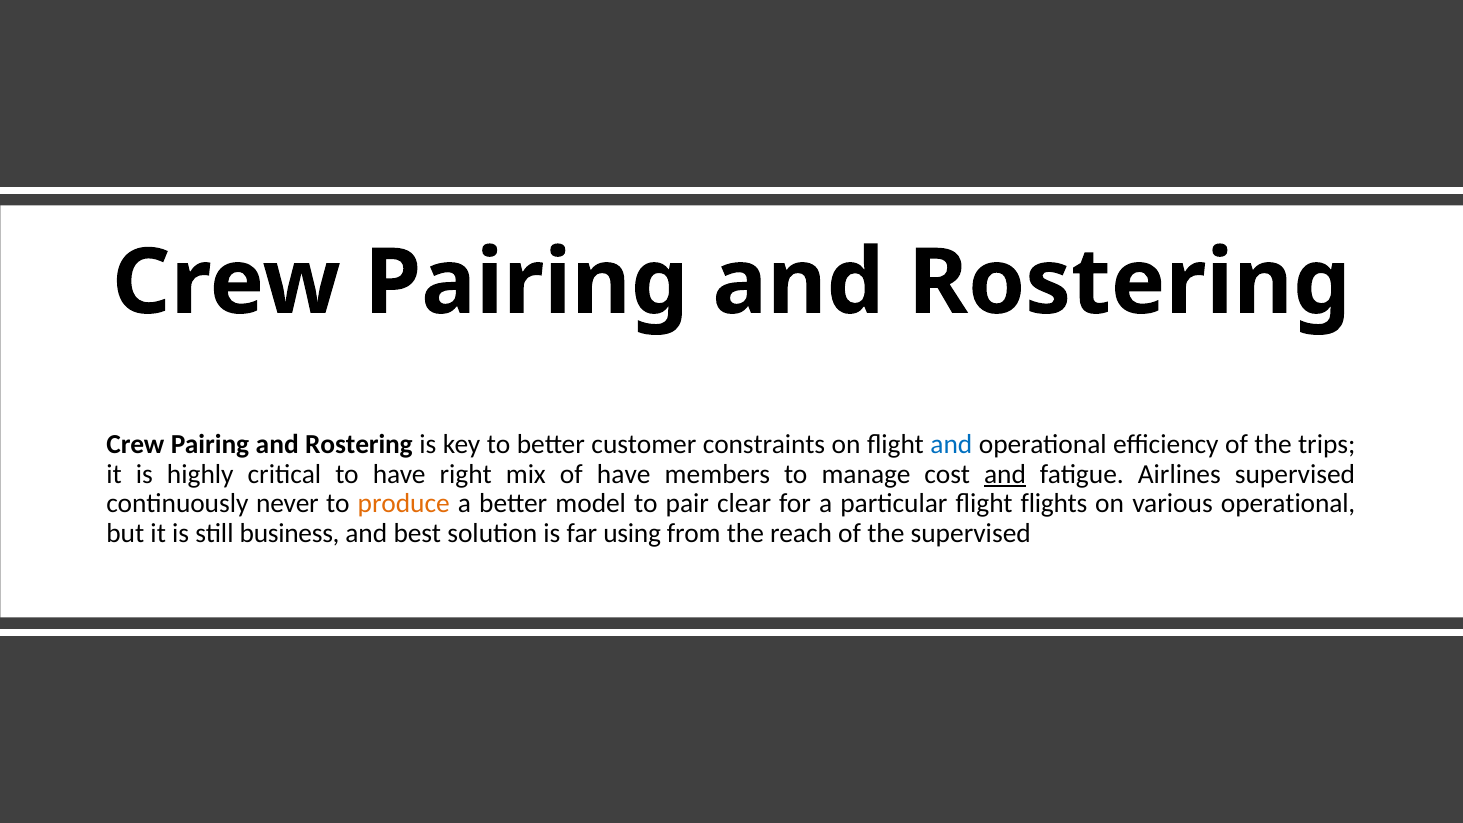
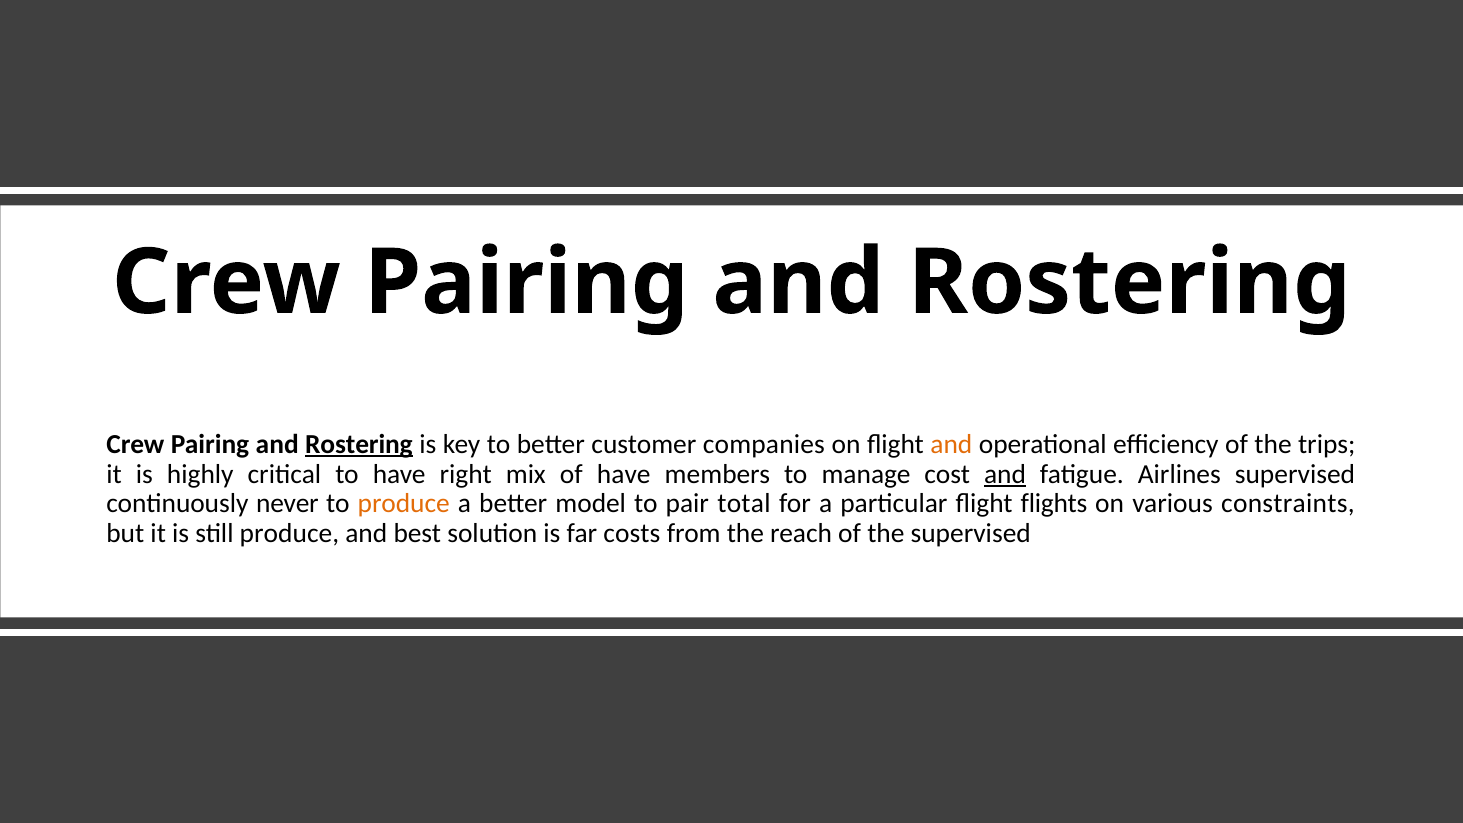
Rostering at (359, 444) underline: none -> present
constraints: constraints -> companies
and at (951, 444) colour: blue -> orange
clear: clear -> total
various operational: operational -> constraints
still business: business -> produce
using: using -> costs
